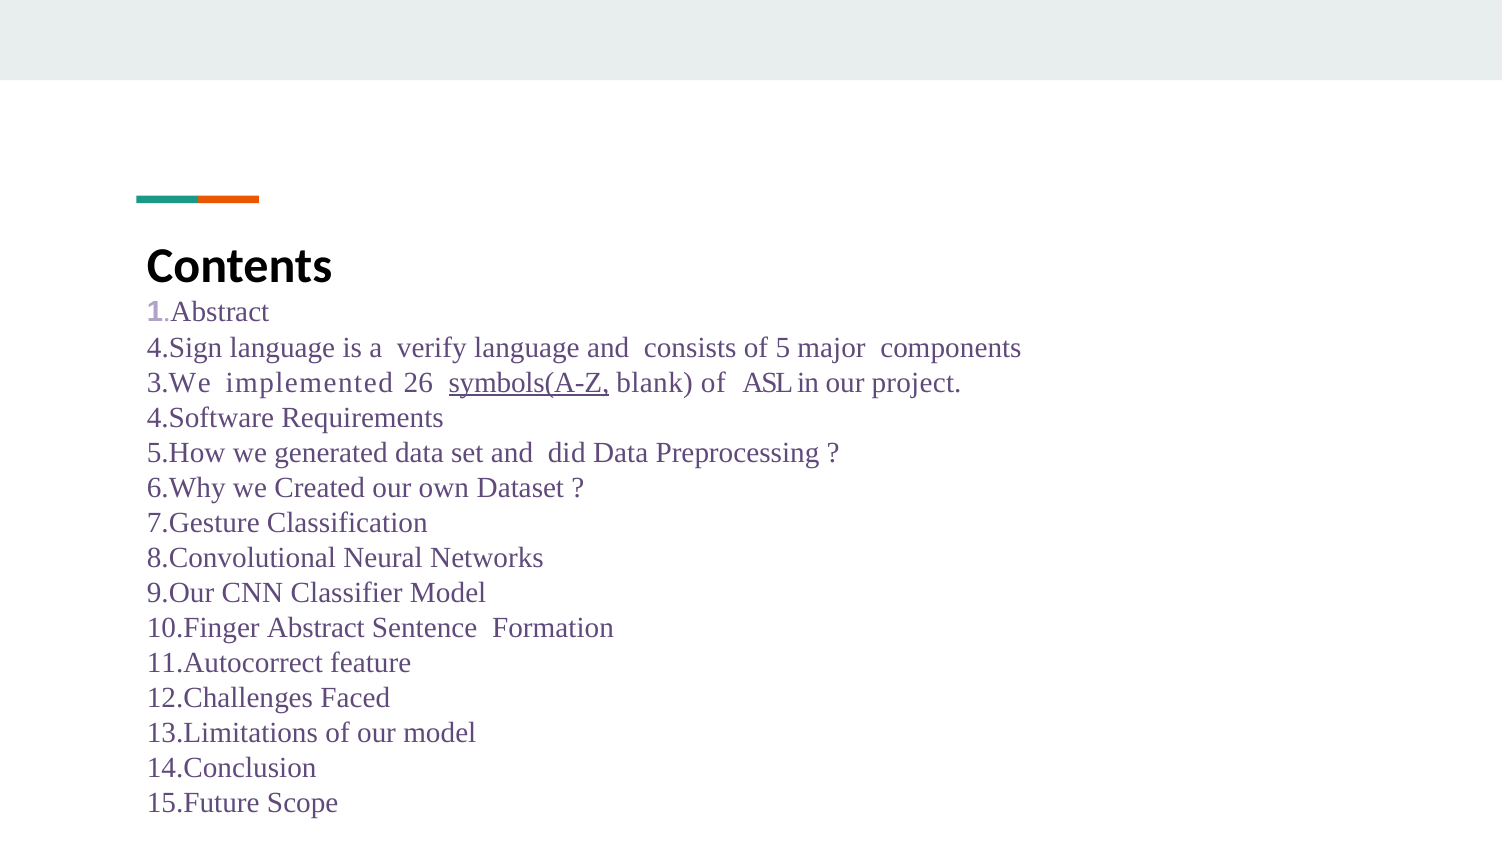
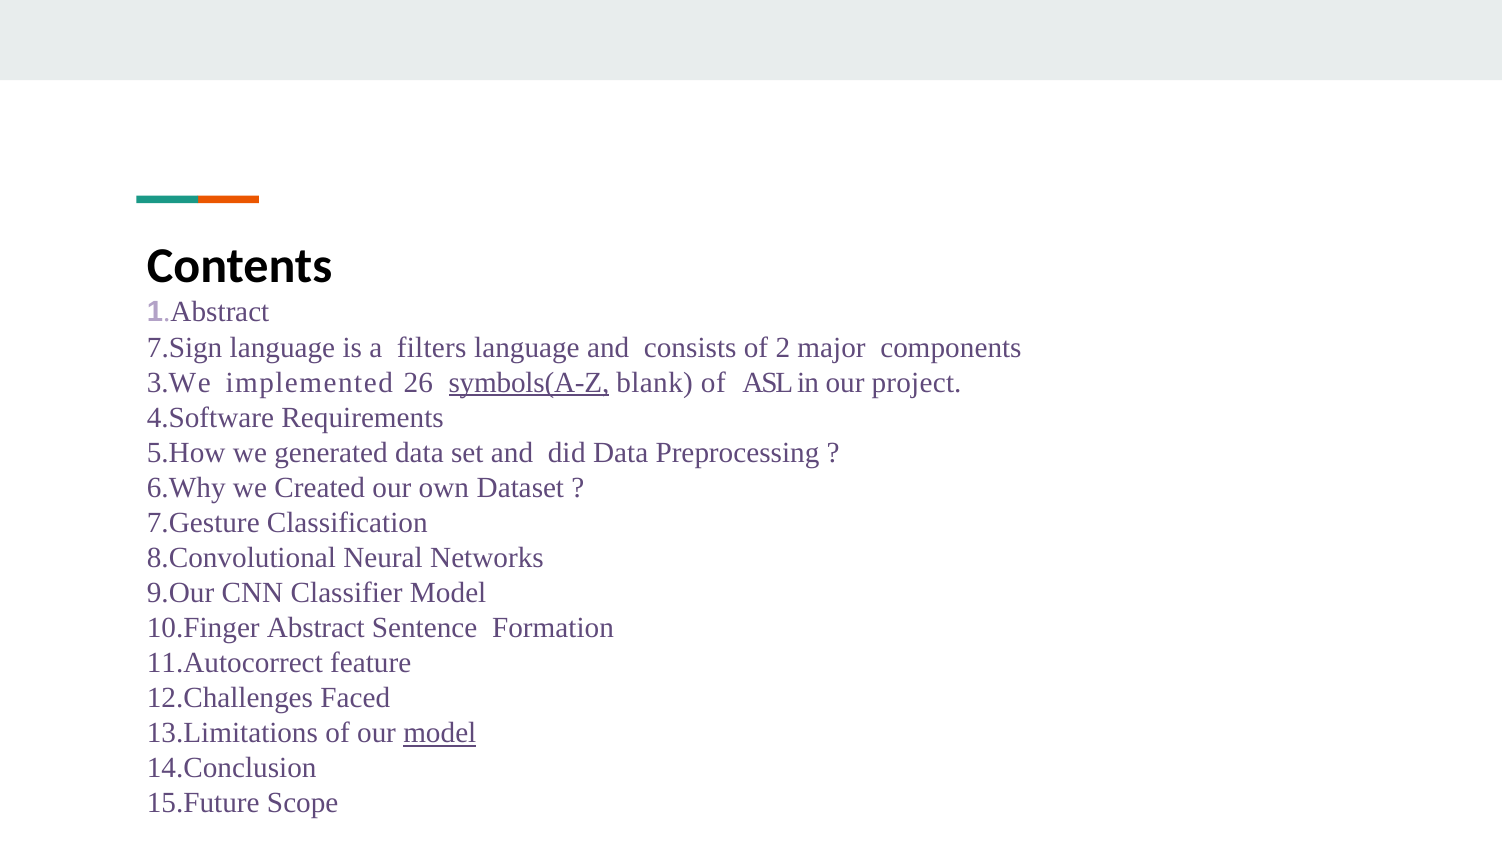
4.Sign: 4.Sign -> 7.Sign
verify: verify -> filters
5: 5 -> 2
model at (440, 733) underline: none -> present
